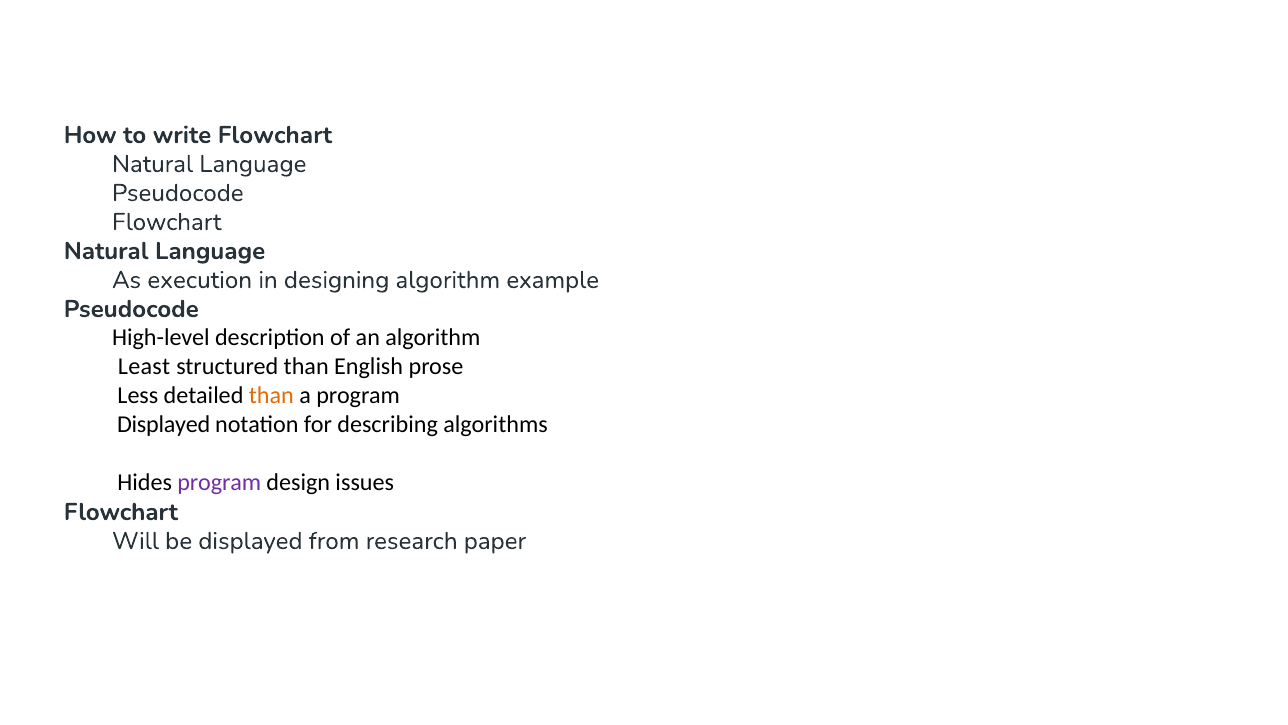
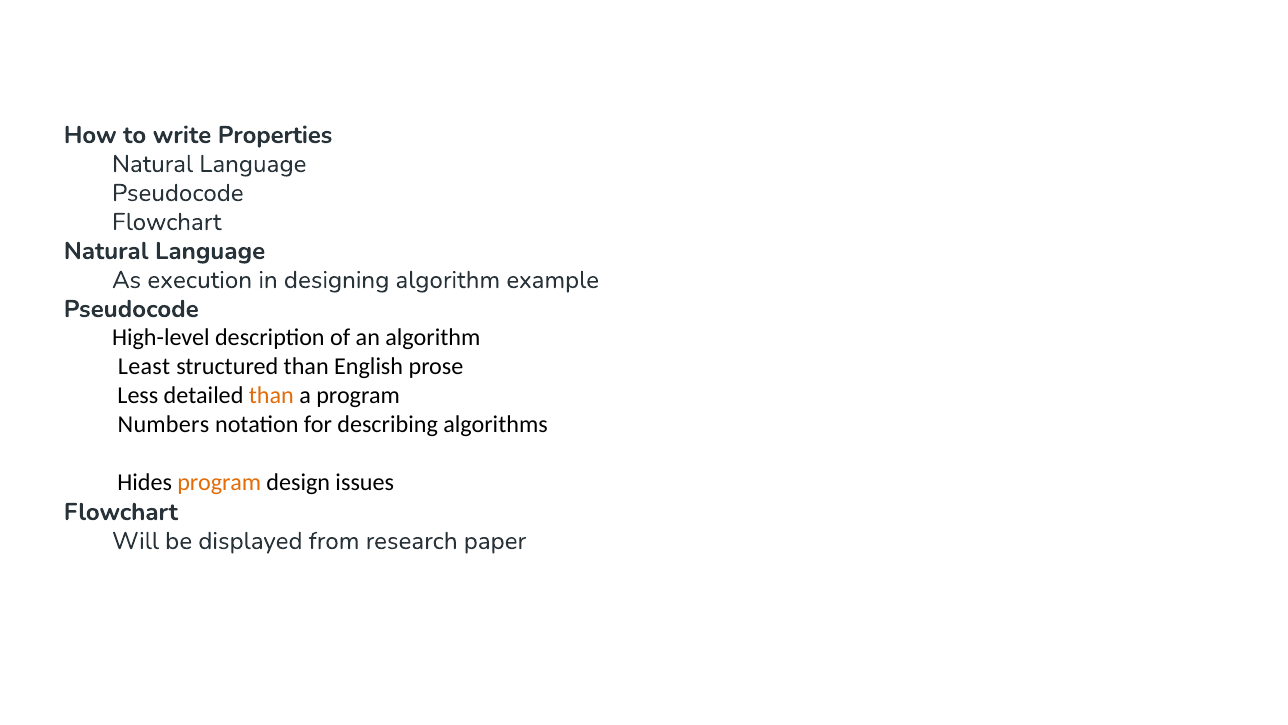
write Flowchart: Flowchart -> Properties
Displayed at (164, 425): Displayed -> Numbers
program at (219, 483) colour: purple -> orange
